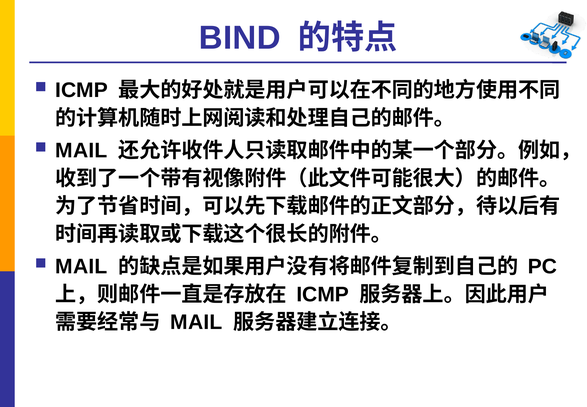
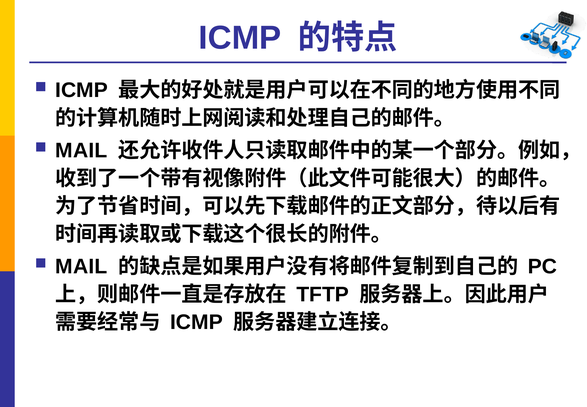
BIND at (240, 38): BIND -> ICMP
ICMP at (323, 294): ICMP -> TFTP
MAIL at (196, 322): MAIL -> ICMP
